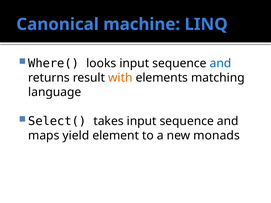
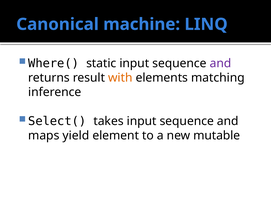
looks: looks -> static
and at (221, 63) colour: blue -> purple
language: language -> inference
monads: monads -> mutable
